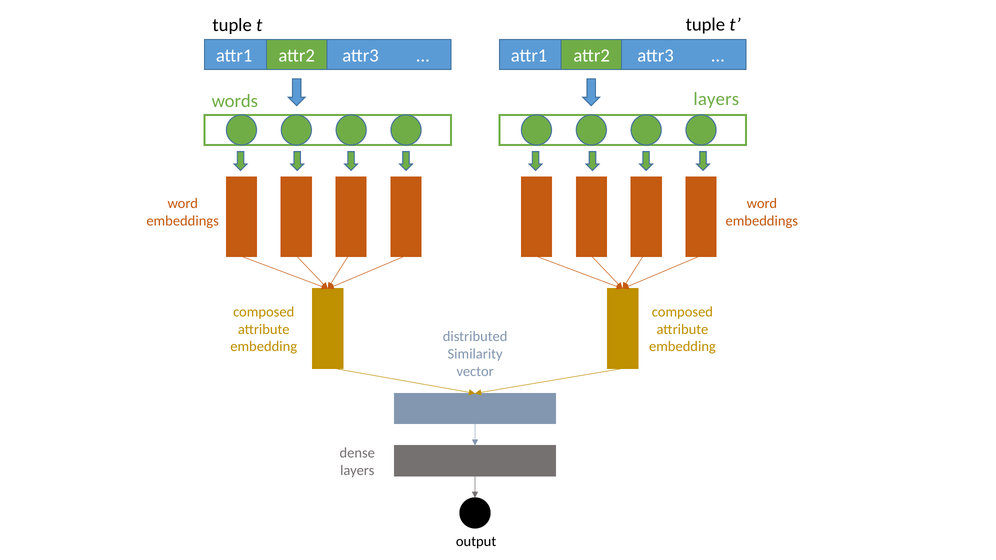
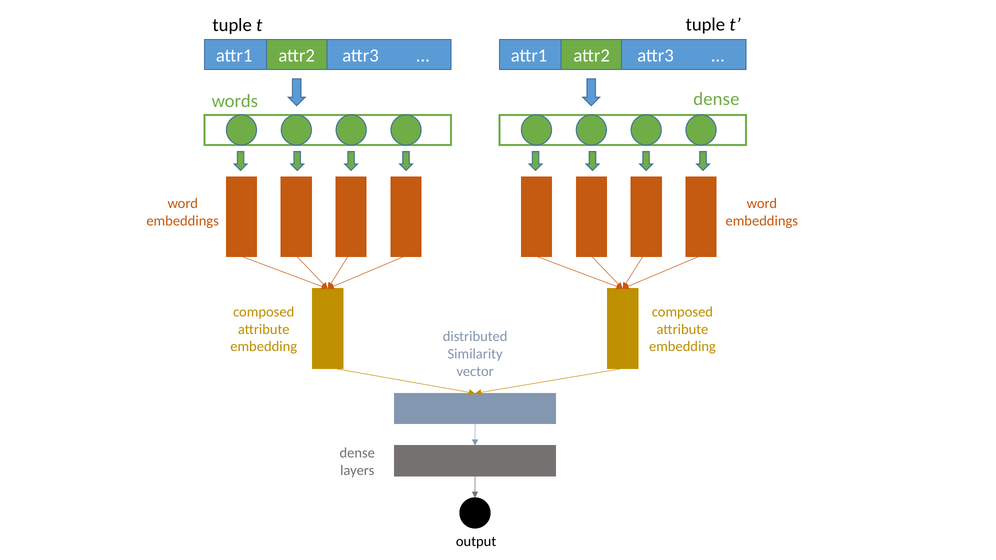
words layers: layers -> dense
